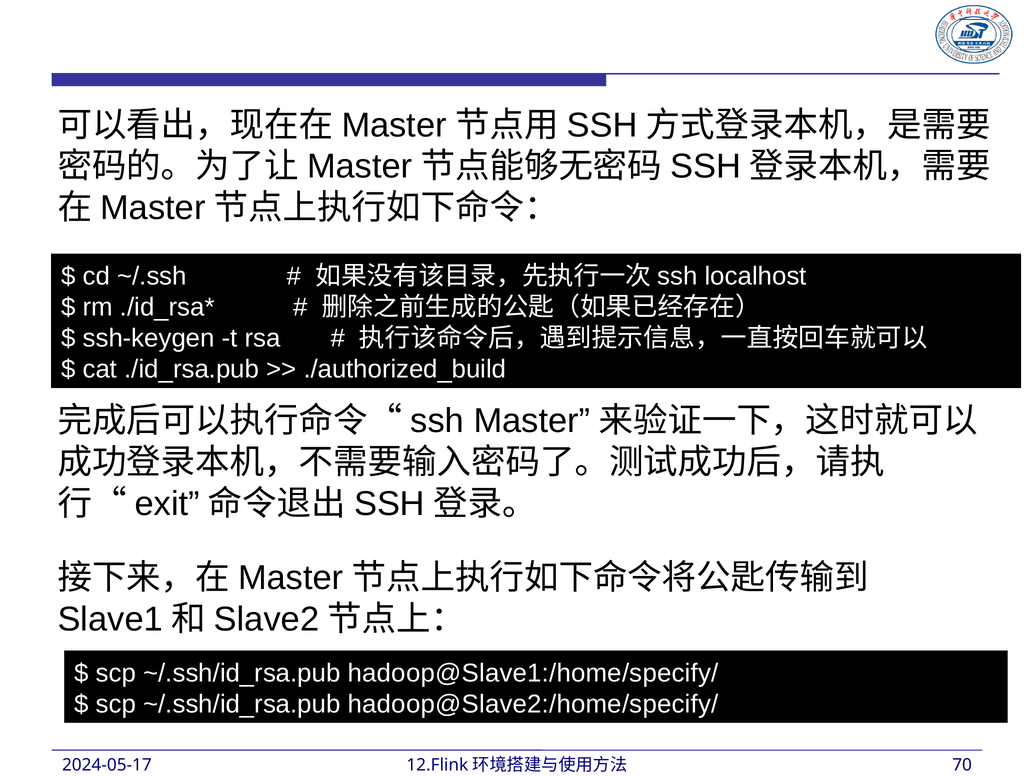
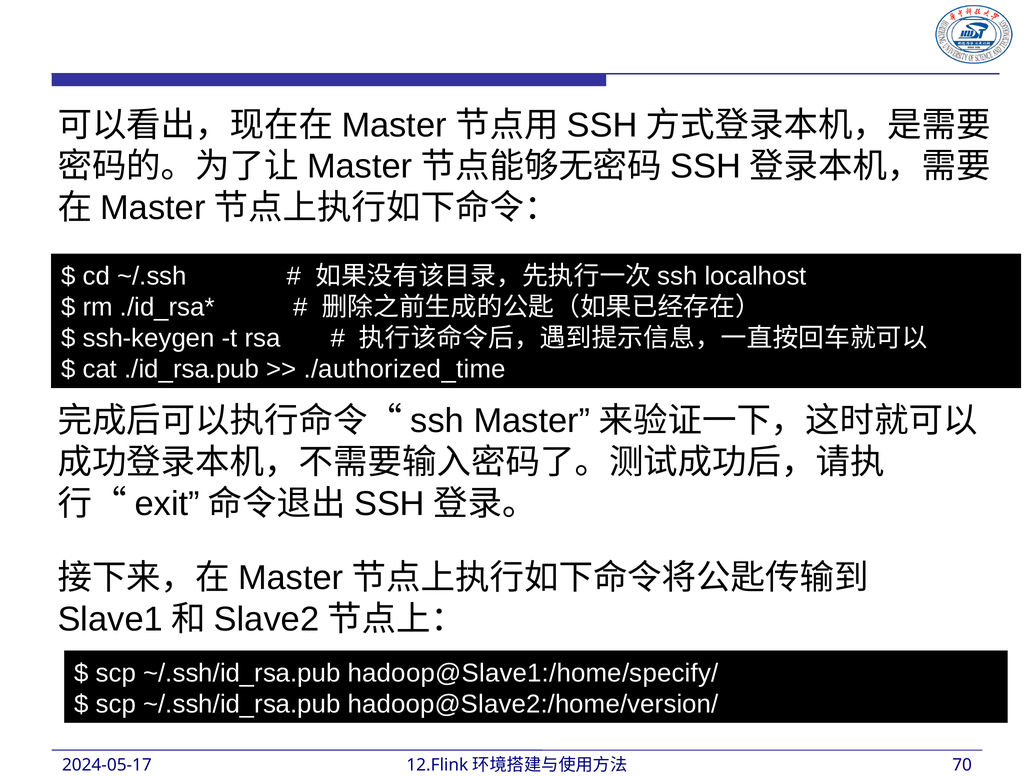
./authorized_build: ./authorized_build -> ./authorized_time
hadoop@Slave2:/home/specify/: hadoop@Slave2:/home/specify/ -> hadoop@Slave2:/home/version/
